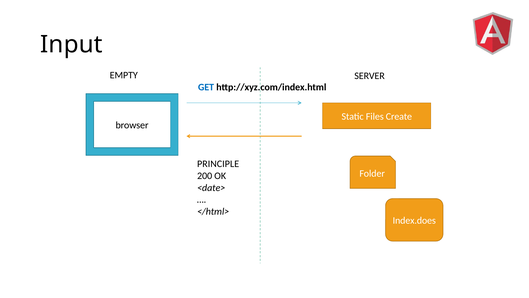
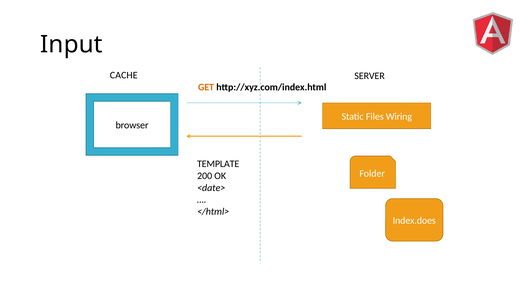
EMPTY: EMPTY -> CACHE
GET colour: blue -> orange
Create: Create -> Wiring
PRINCIPLE: PRINCIPLE -> TEMPLATE
